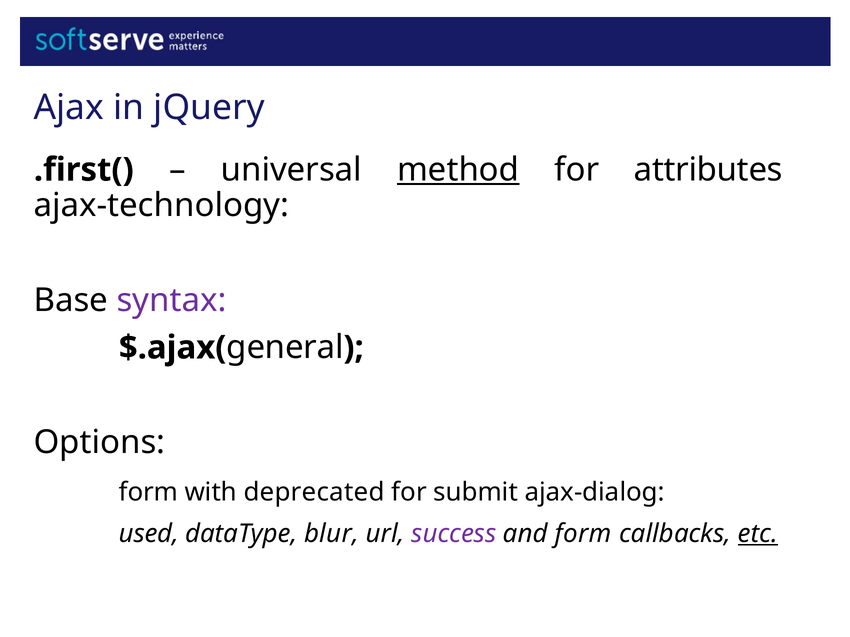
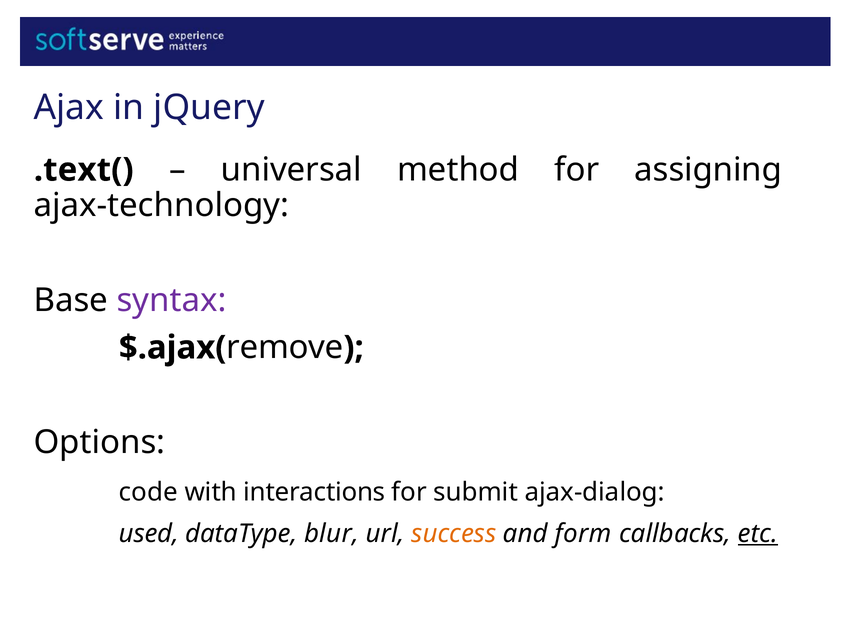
.first(: .first( -> .text(
method underline: present -> none
attributes: attributes -> assigning
general: general -> remove
form at (148, 493): form -> code
deprecated: deprecated -> interactions
success colour: purple -> orange
